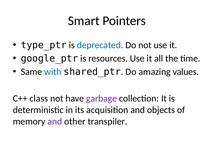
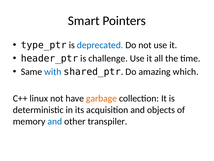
google_ptr: google_ptr -> header_ptr
resources: resources -> challenge
values: values -> which
class: class -> linux
garbage colour: purple -> orange
and at (55, 121) colour: purple -> blue
